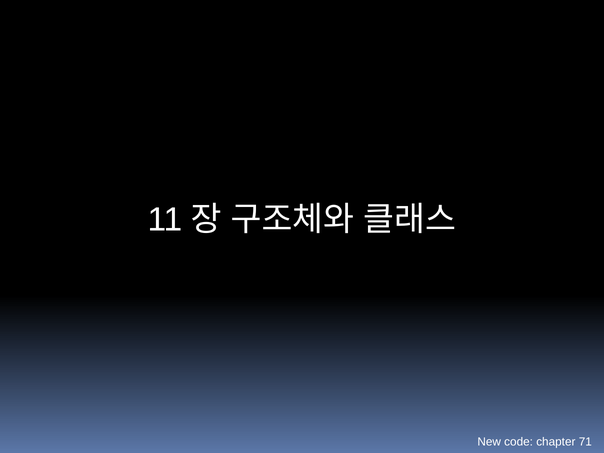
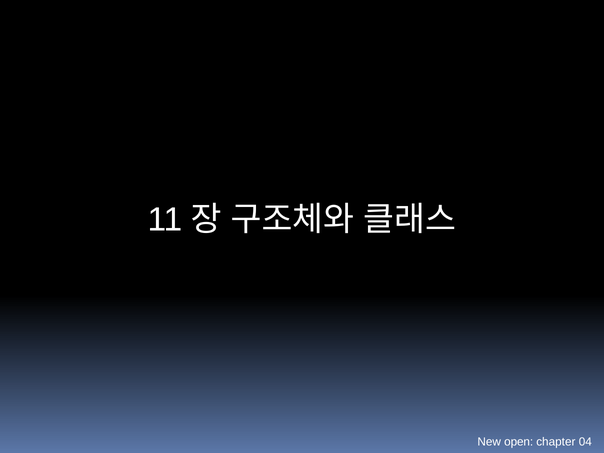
code: code -> open
71: 71 -> 04
